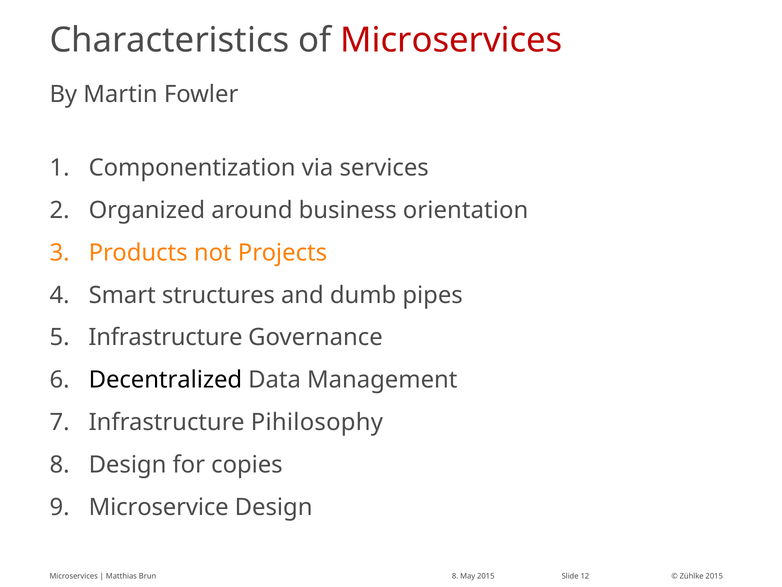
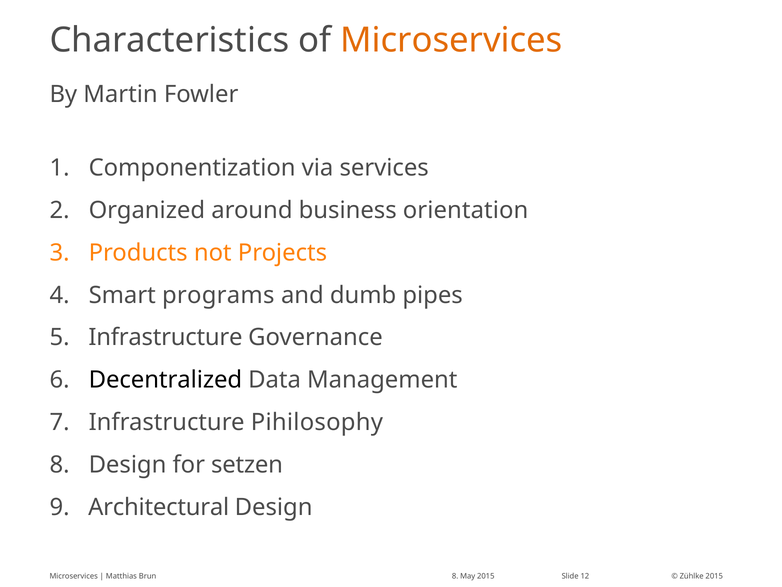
Microservices at (451, 40) colour: red -> orange
structures: structures -> programs
copies: copies -> setzen
Microservice: Microservice -> Architectural
